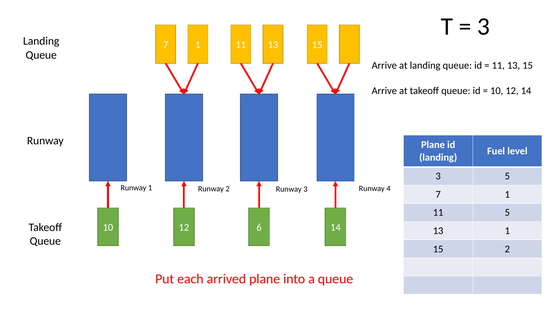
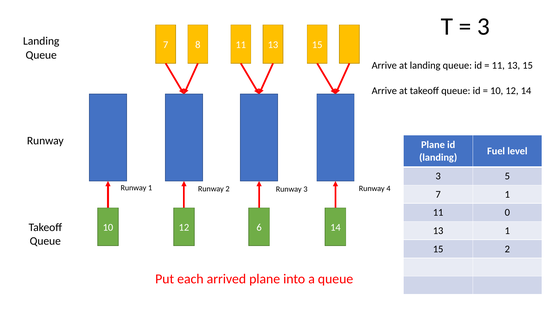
1 at (198, 45): 1 -> 8
11 5: 5 -> 0
